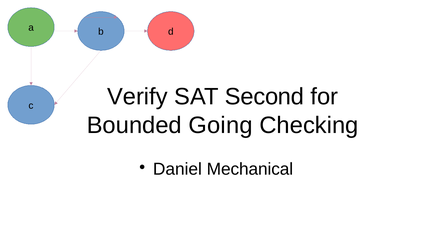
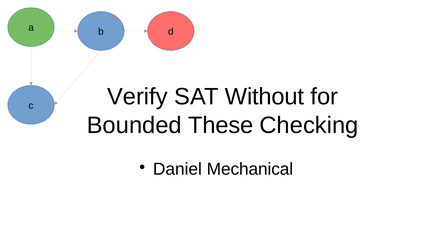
Second: Second -> Without
Going: Going -> These
